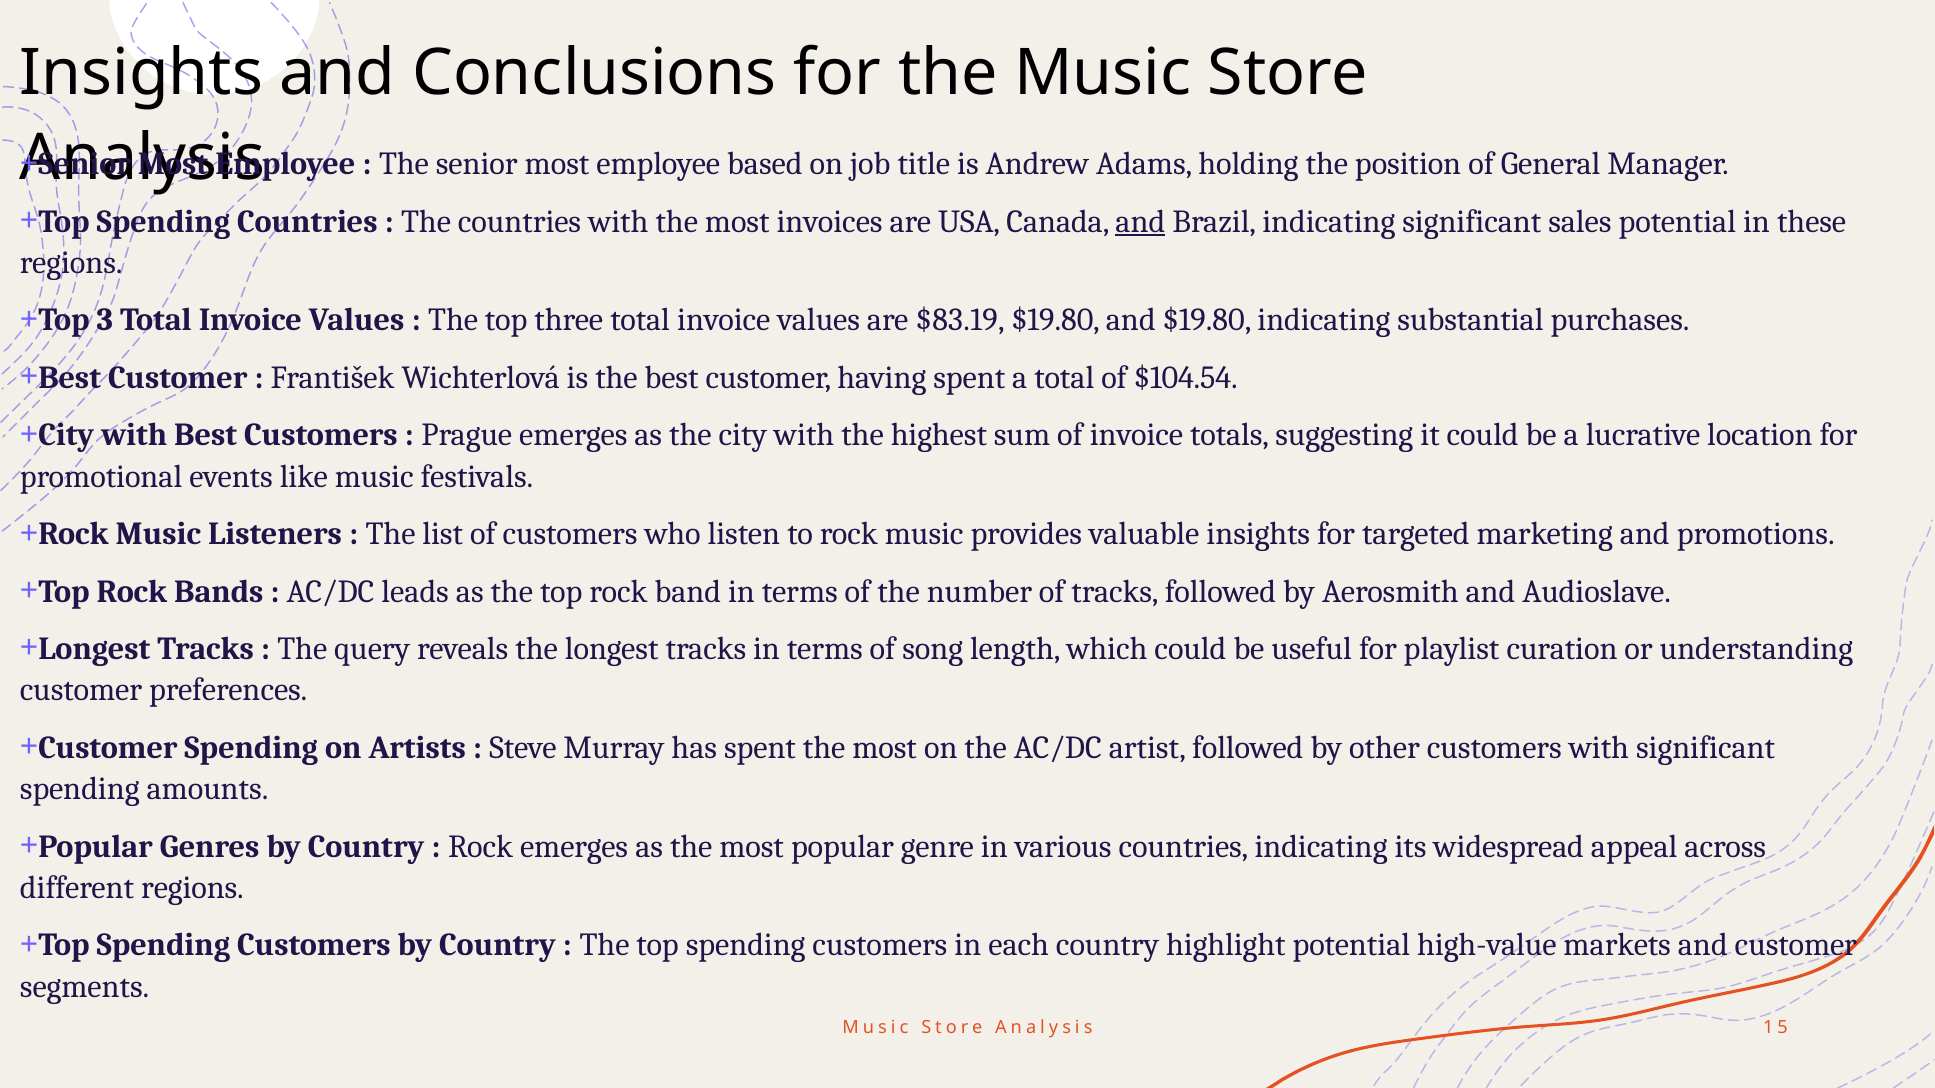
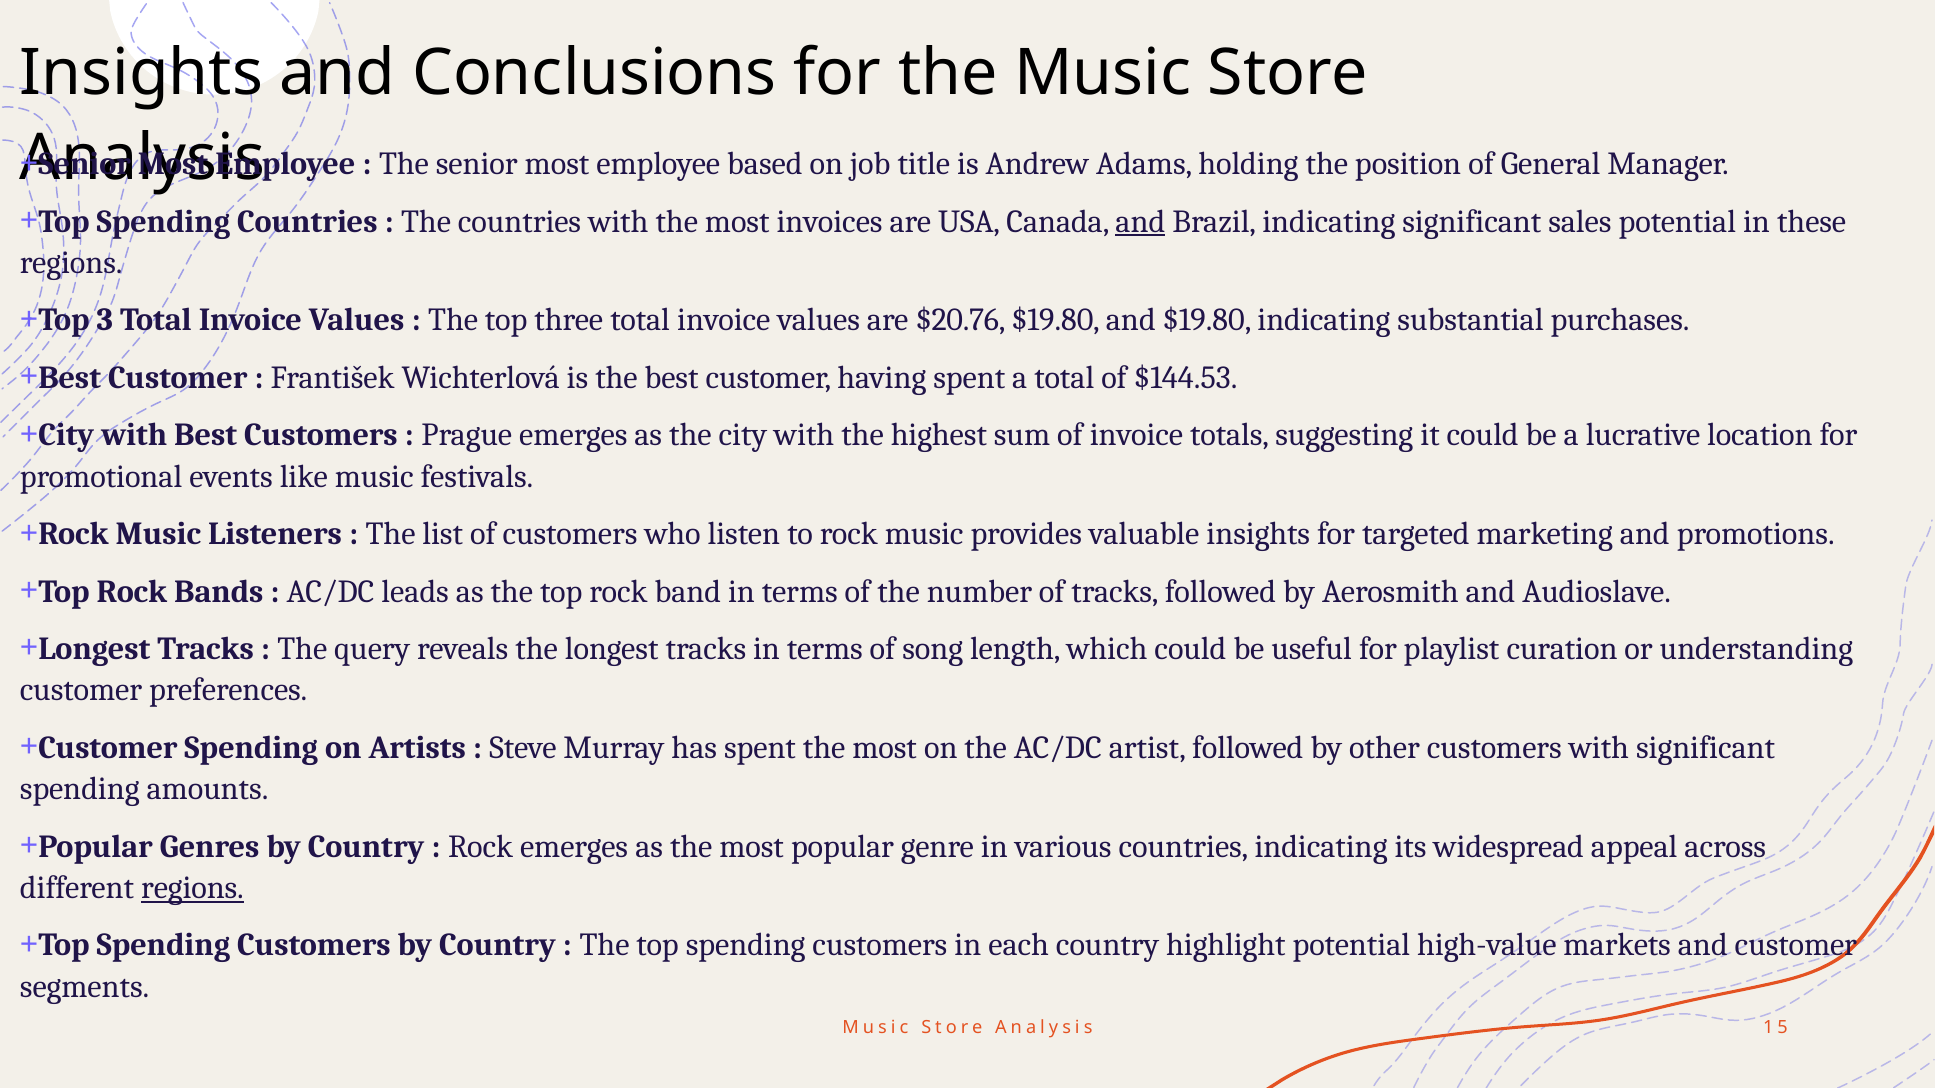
$83.19: $83.19 -> $20.76
$104.54: $104.54 -> $144.53
regions at (193, 888) underline: none -> present
